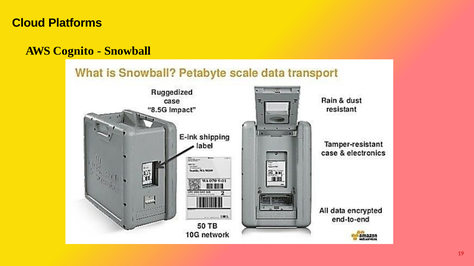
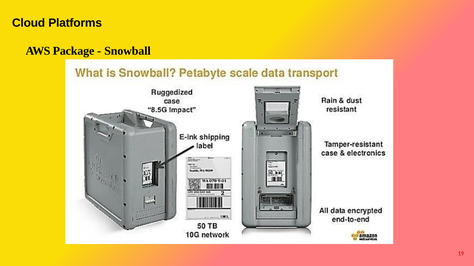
Cognito: Cognito -> Package
